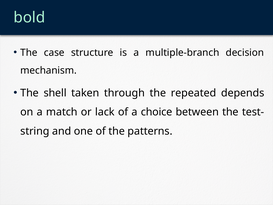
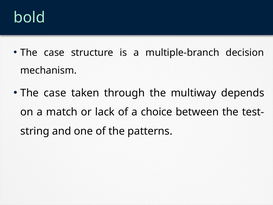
shell at (55, 93): shell -> case
repeated: repeated -> multiway
